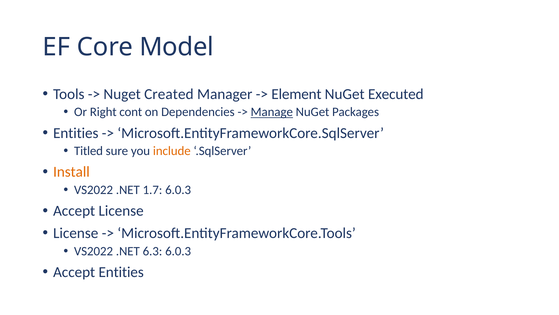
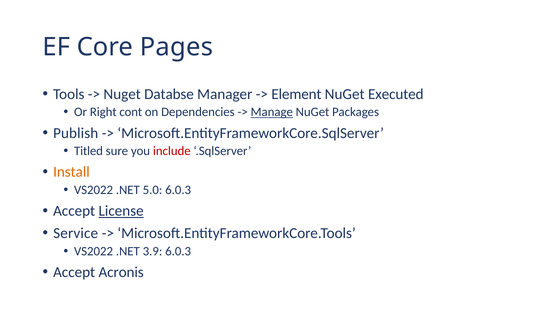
Model: Model -> Pages
Created: Created -> Databse
Entities at (76, 133): Entities -> Publish
include colour: orange -> red
1.7: 1.7 -> 5.0
License at (121, 211) underline: none -> present
License at (76, 233): License -> Service
6.3: 6.3 -> 3.9
Accept Entities: Entities -> Acronis
